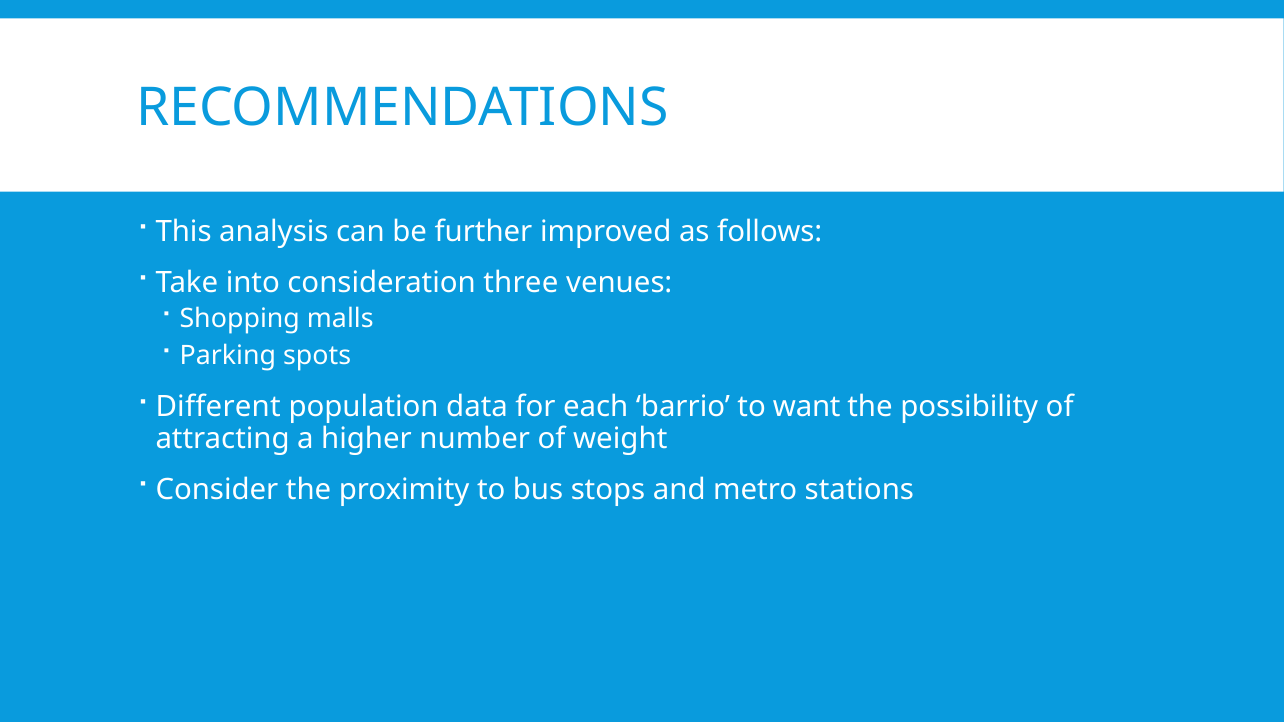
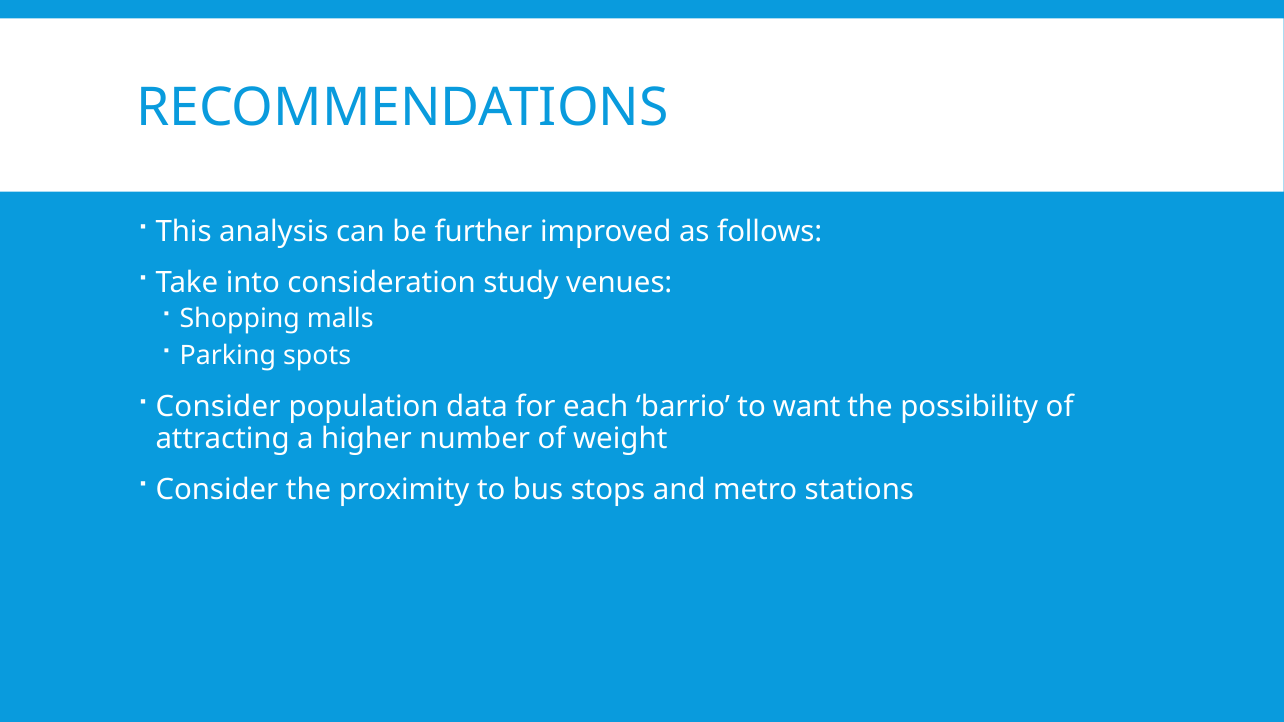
three: three -> study
Different at (218, 407): Different -> Consider
